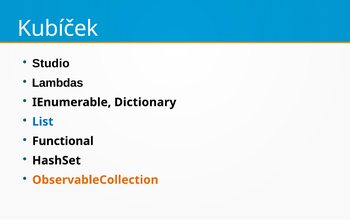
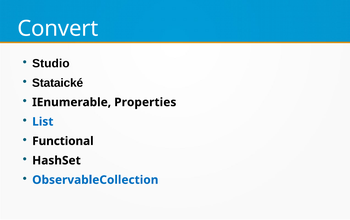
Kubíček: Kubíček -> Convert
Lambdas: Lambdas -> Stataické
Dictionary: Dictionary -> Properties
ObservableCollection colour: orange -> blue
